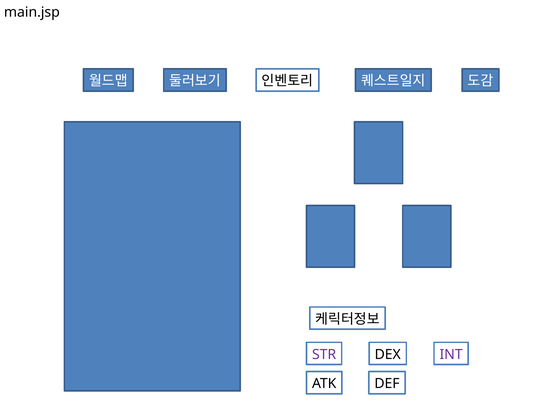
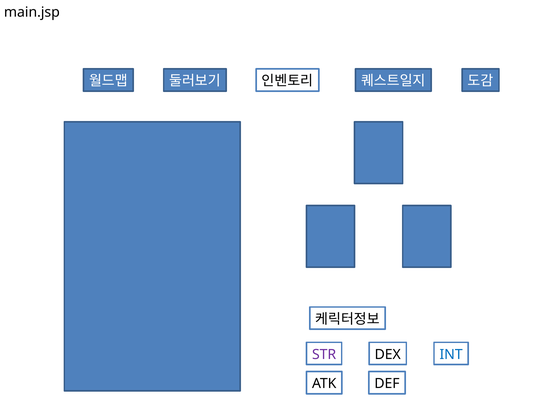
INT colour: purple -> blue
